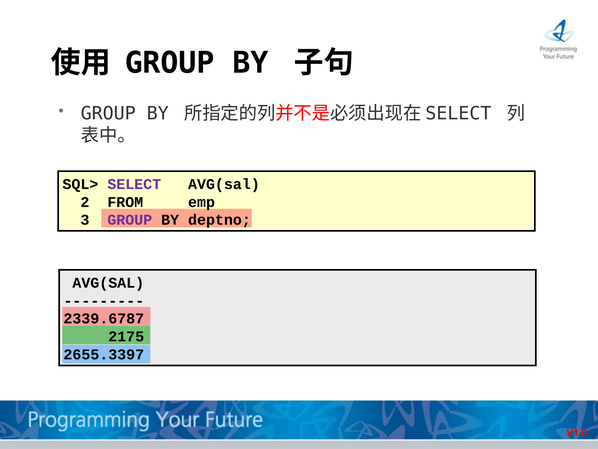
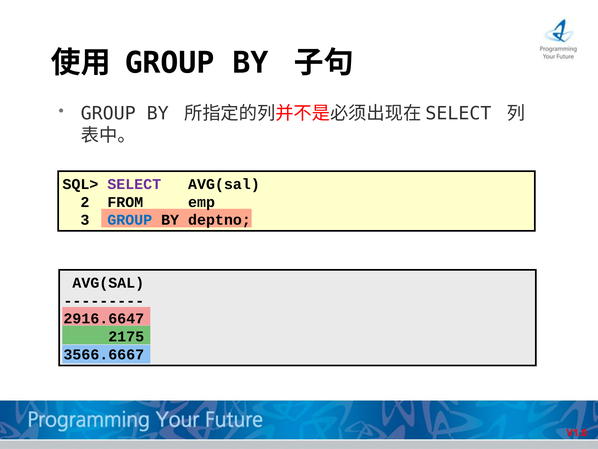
GROUP at (130, 220) colour: purple -> blue
2339.6787: 2339.6787 -> 2916.6647
2655.3397: 2655.3397 -> 3566.6667
